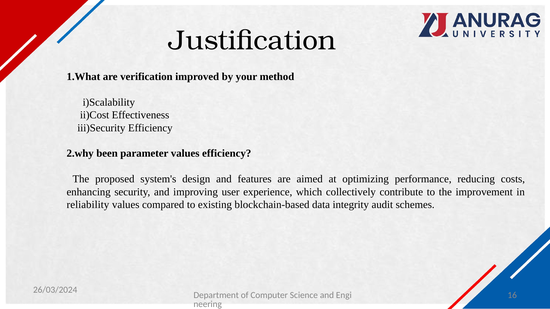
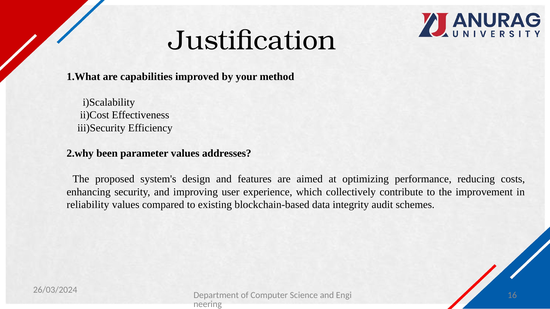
verification: verification -> capabilities
values efficiency: efficiency -> addresses
